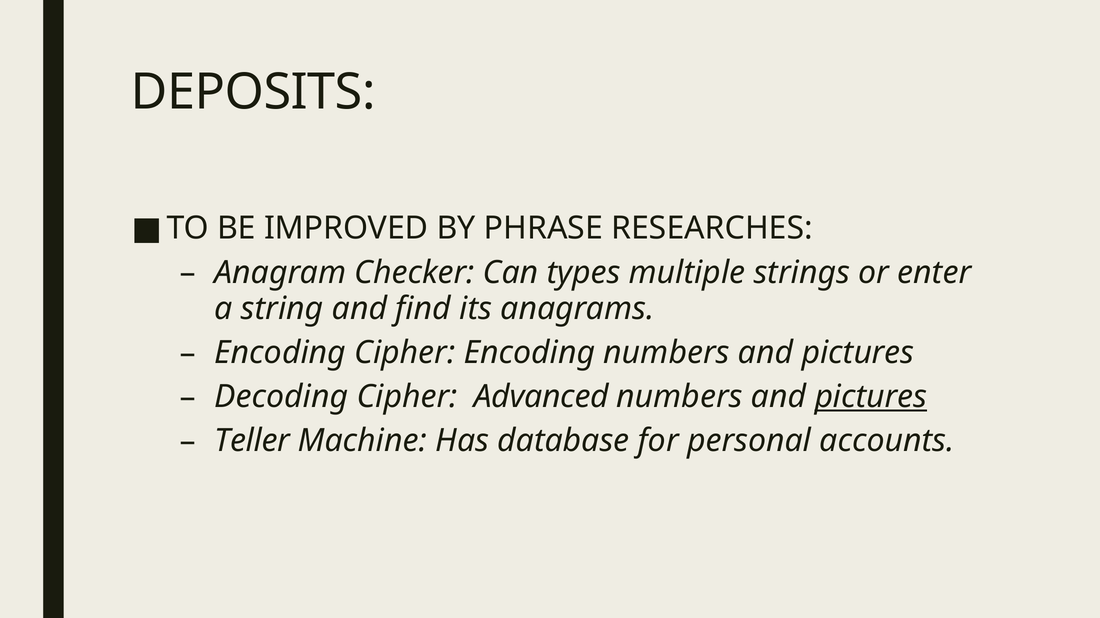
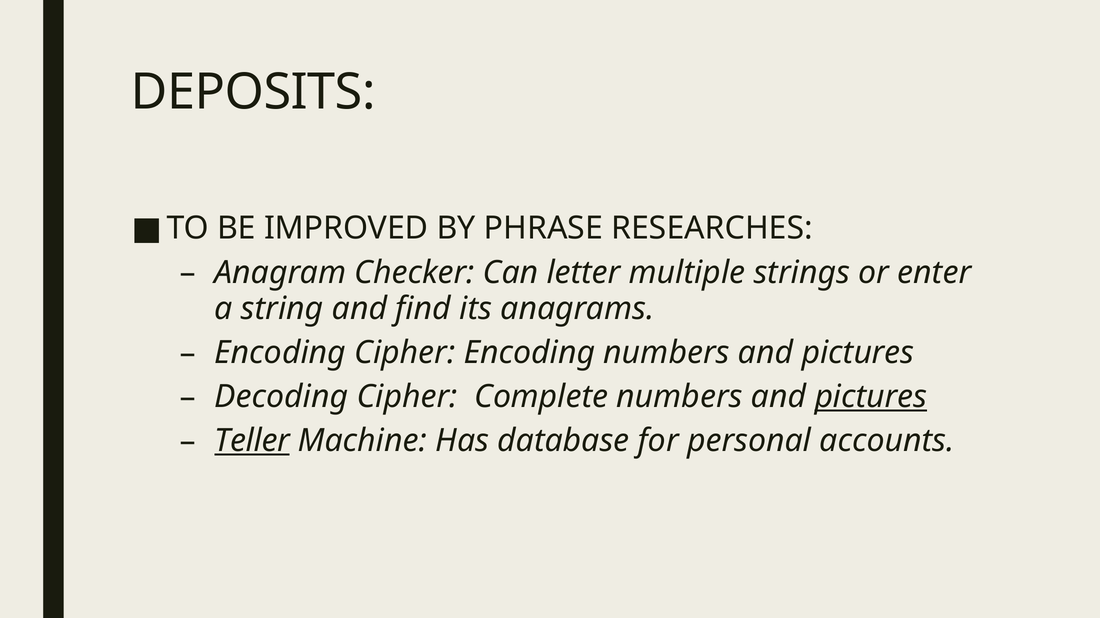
types: types -> letter
Advanced: Advanced -> Complete
Teller underline: none -> present
